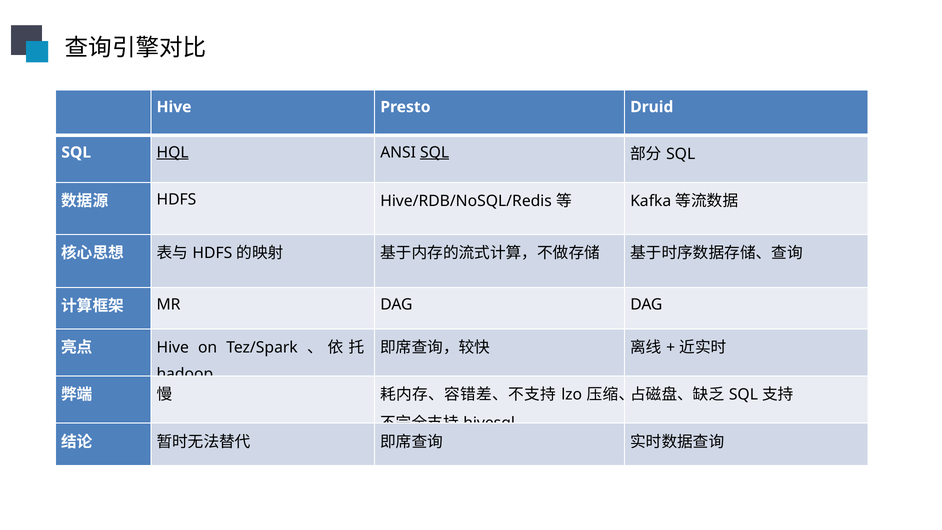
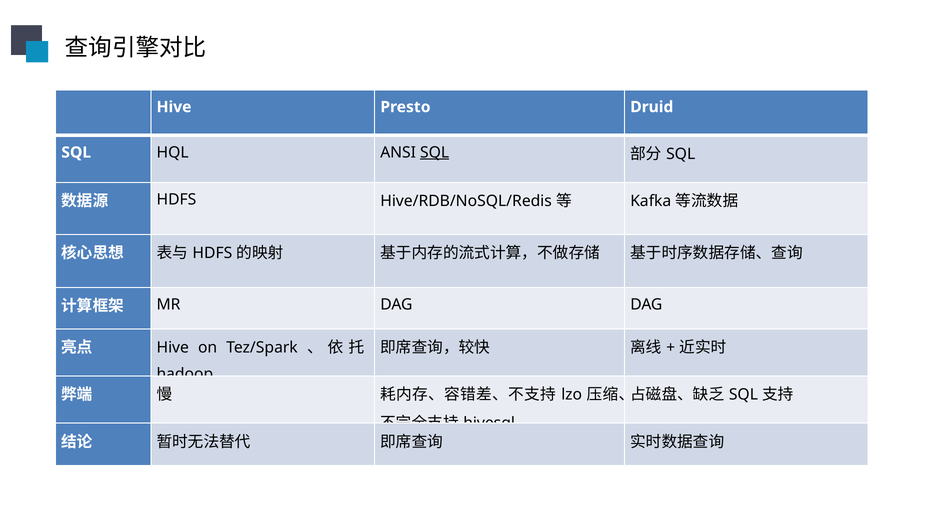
HQL underline: present -> none
